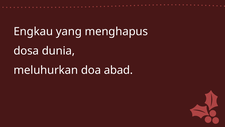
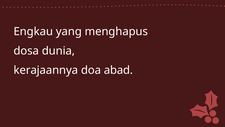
meluhurkan: meluhurkan -> kerajaannya
